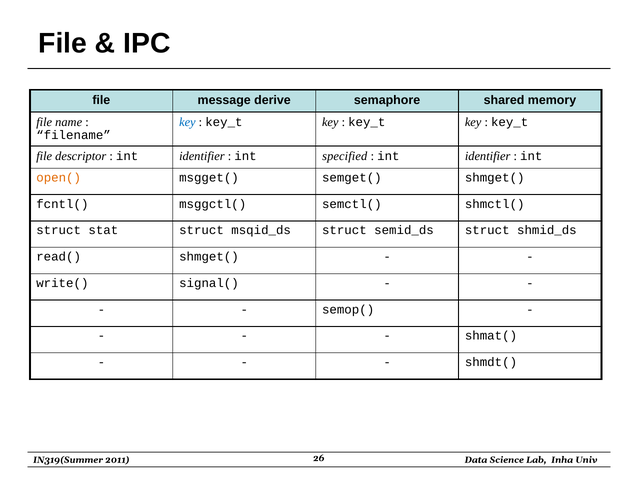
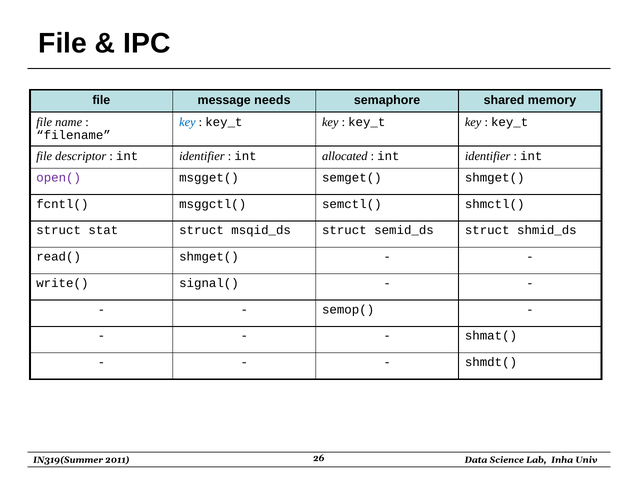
derive: derive -> needs
specified: specified -> allocated
open( colour: orange -> purple
